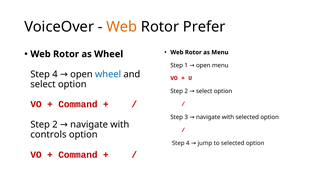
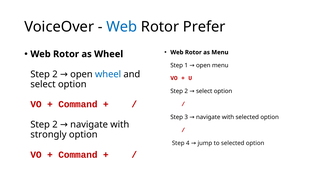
Web at (122, 27) colour: orange -> blue
4 at (55, 74): 4 -> 2
controls: controls -> strongly
